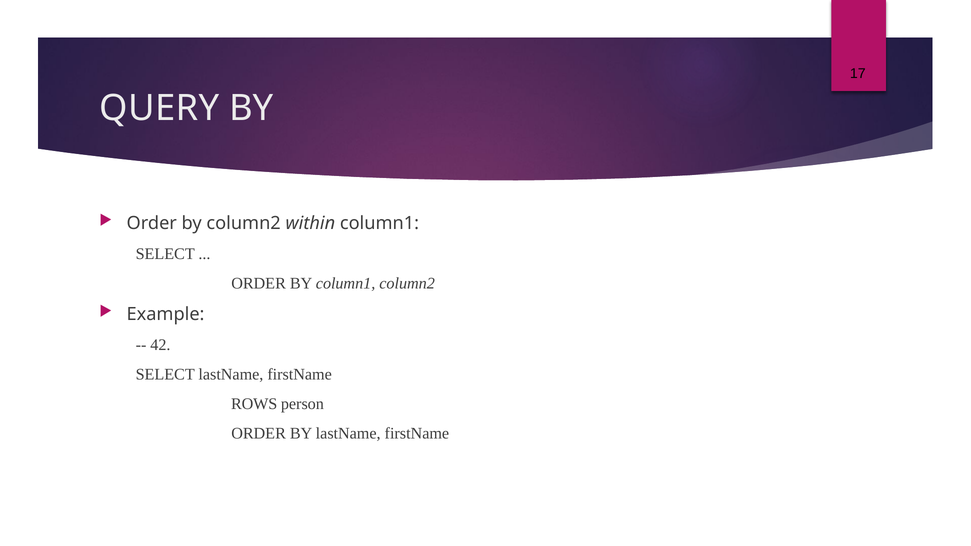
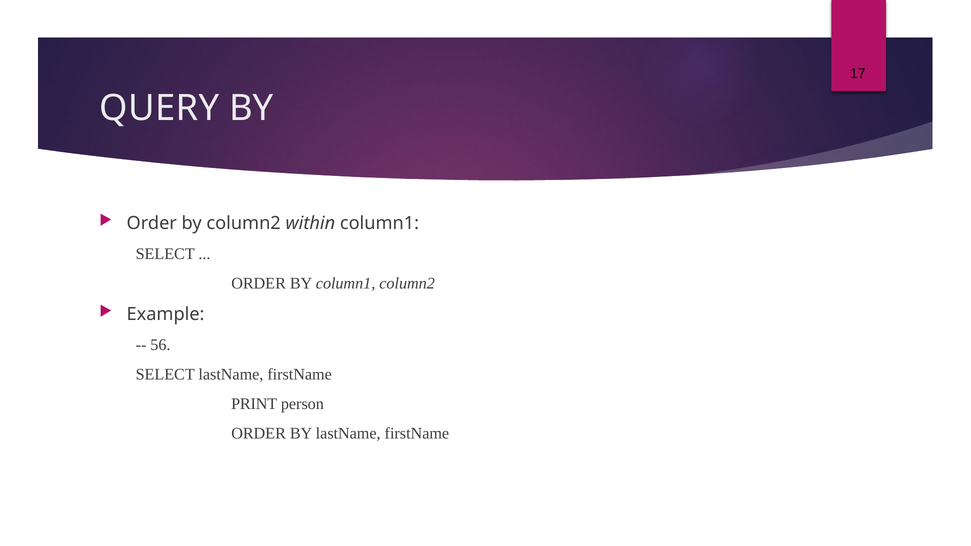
42: 42 -> 56
ROWS: ROWS -> PRINT
